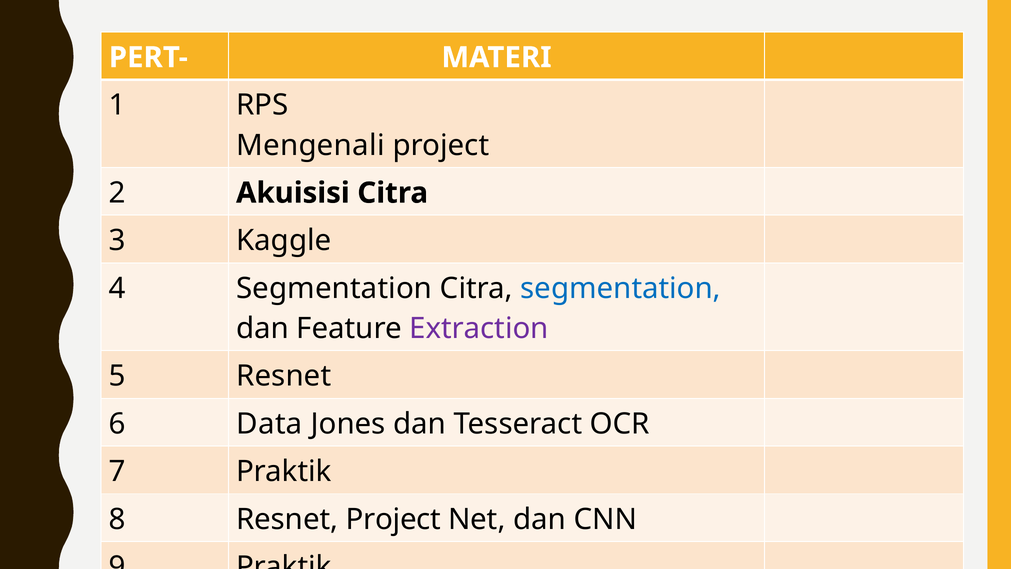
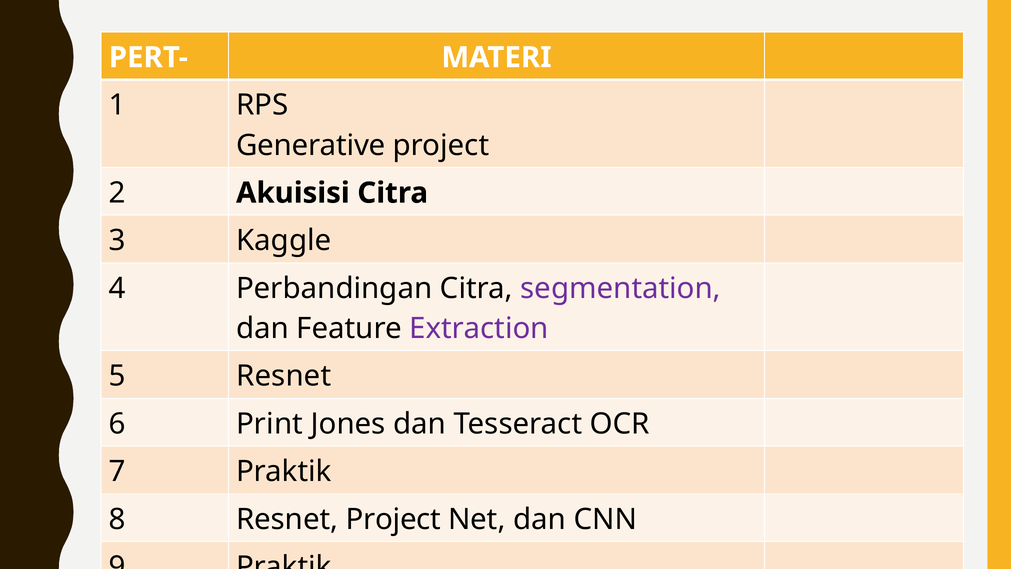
Mengenali: Mengenali -> Generative
4 Segmentation: Segmentation -> Perbandingan
segmentation at (621, 288) colour: blue -> purple
Data: Data -> Print
